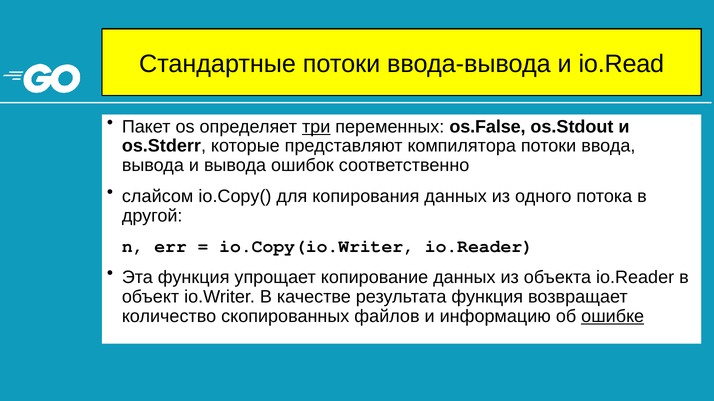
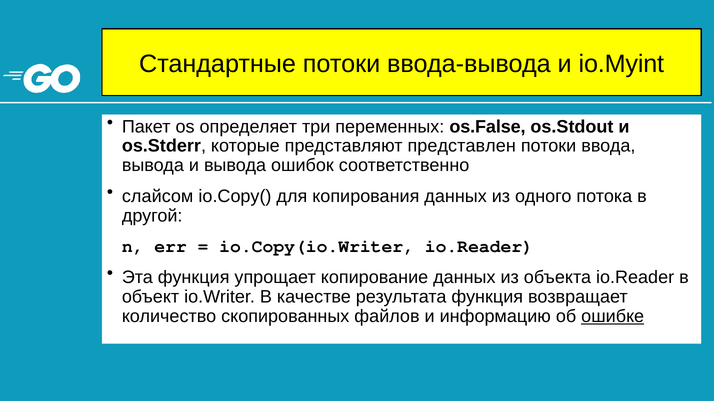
io.Read: io.Read -> io.Myint
три underline: present -> none
компилятора: компилятора -> представлен
